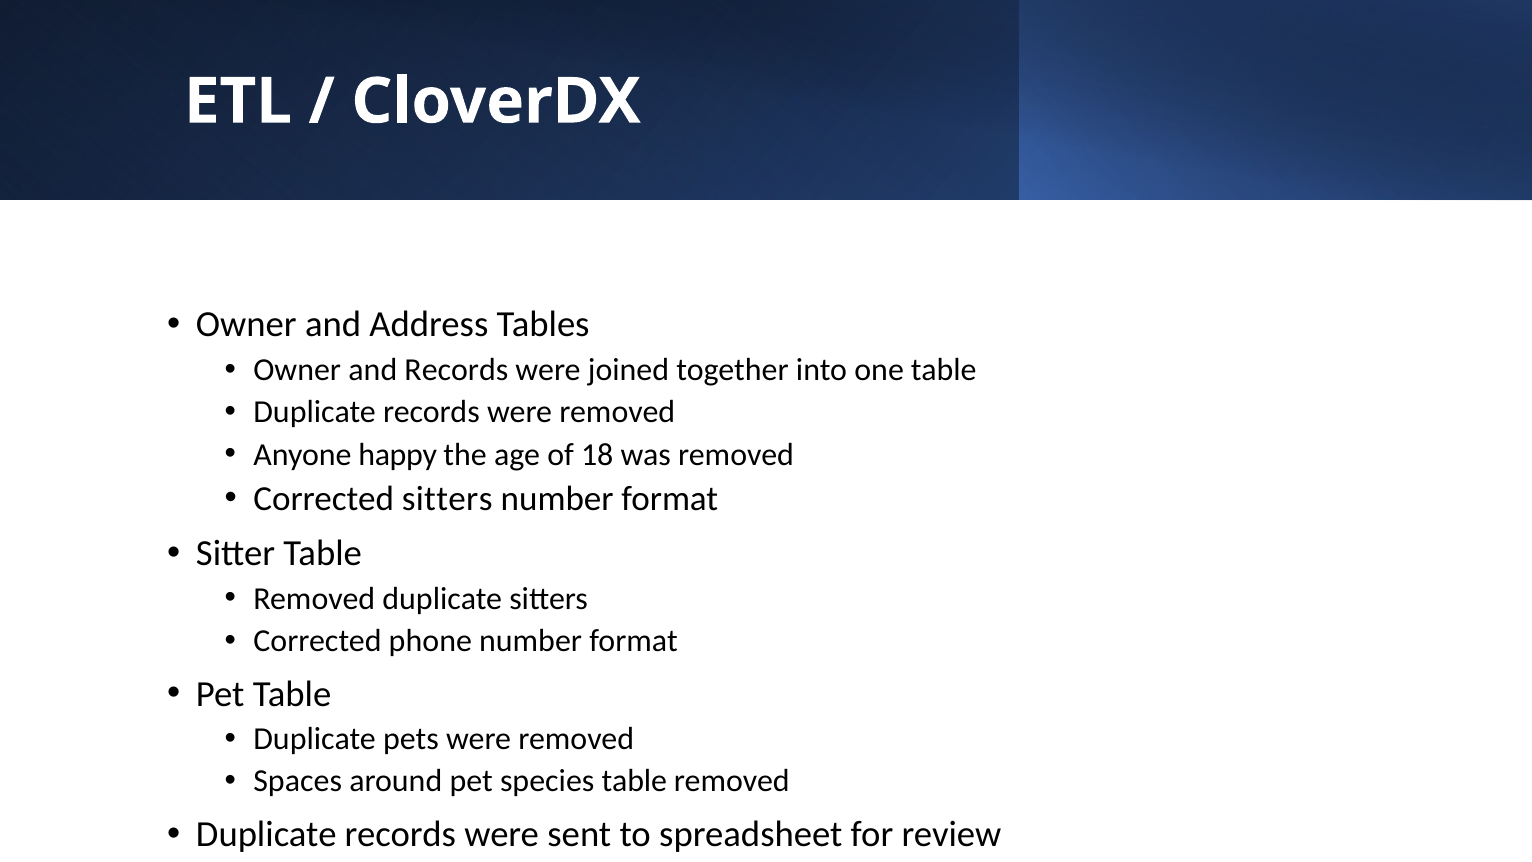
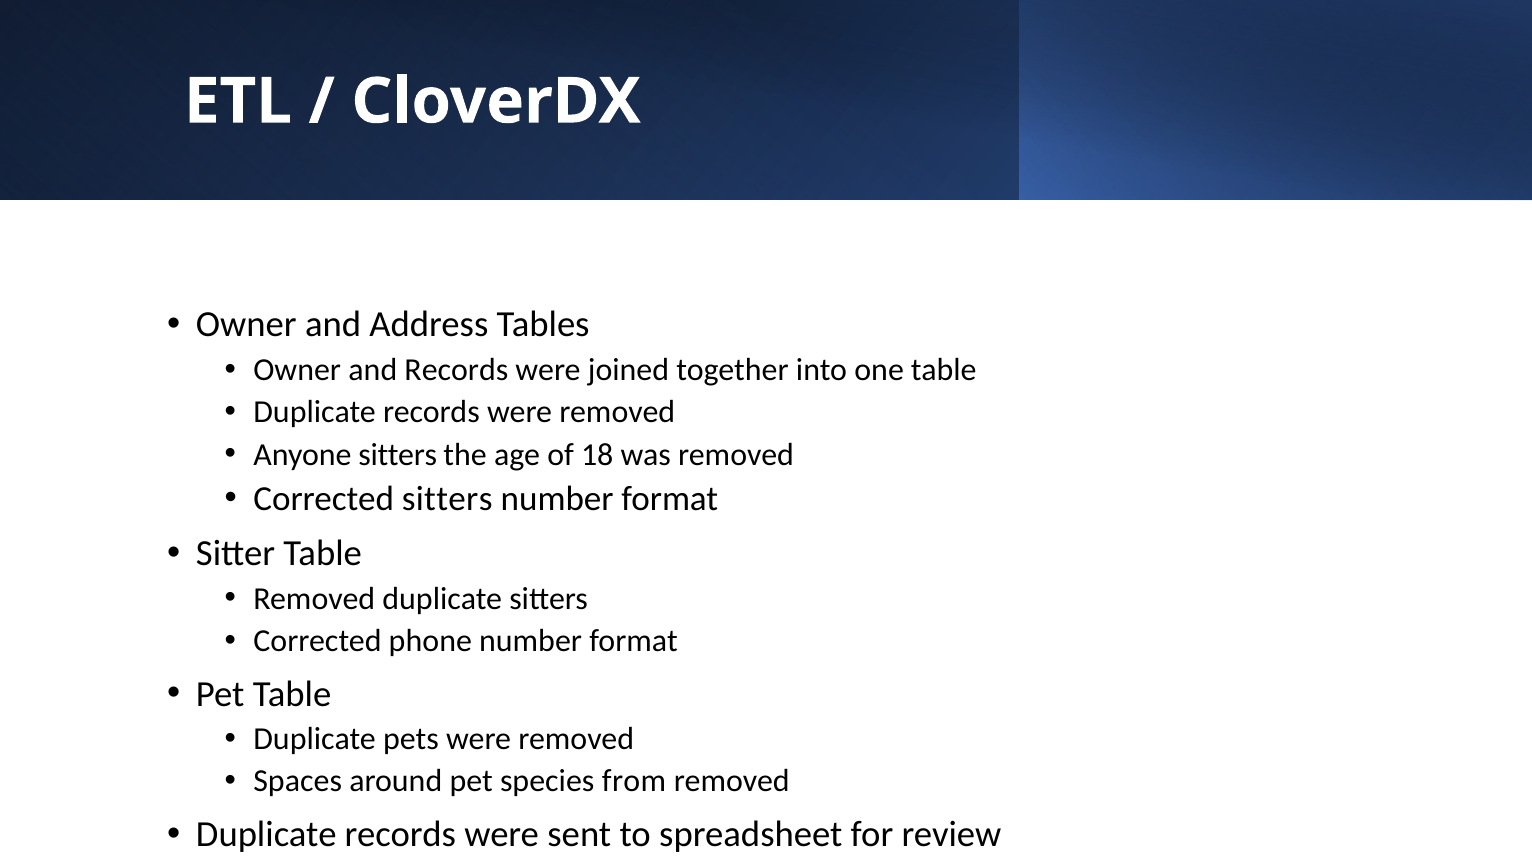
Anyone happy: happy -> sitters
species table: table -> from
